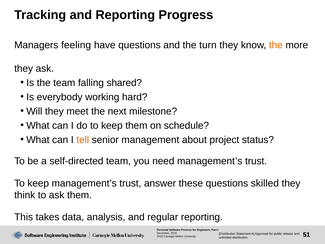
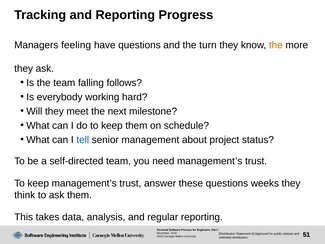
shared: shared -> follows
tell colour: orange -> blue
skilled: skilled -> weeks
